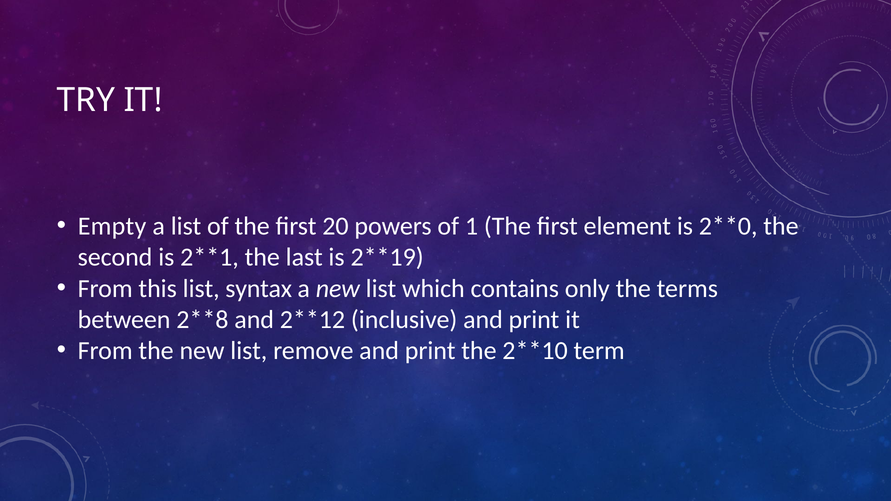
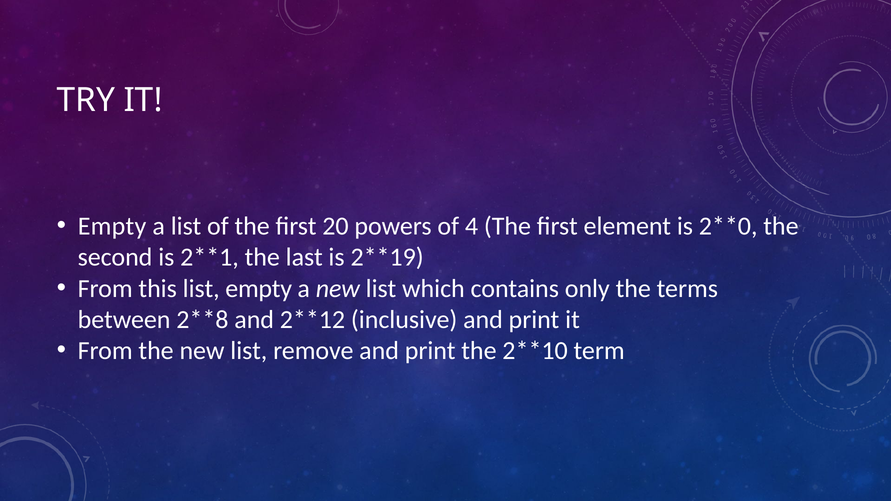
1: 1 -> 4
list syntax: syntax -> empty
